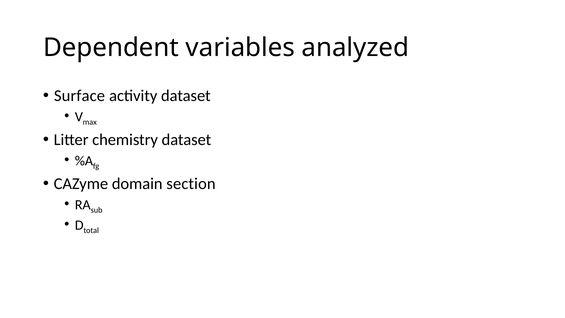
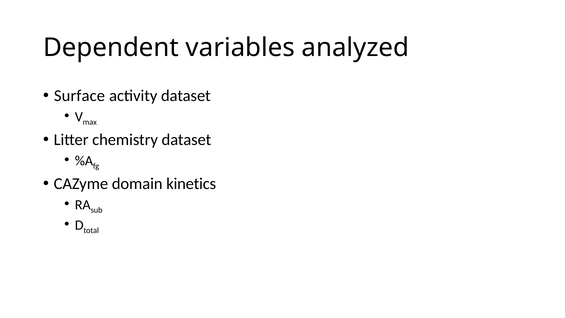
section: section -> kinetics
